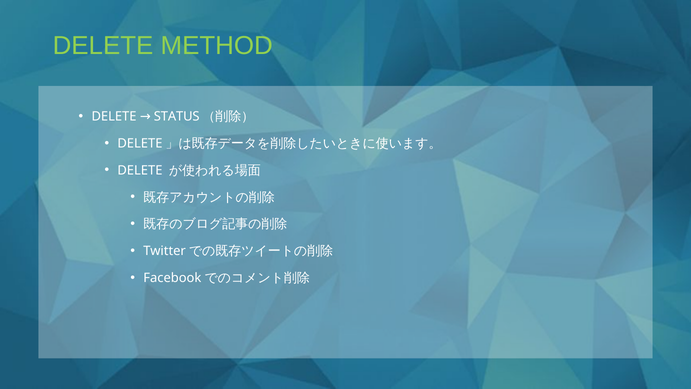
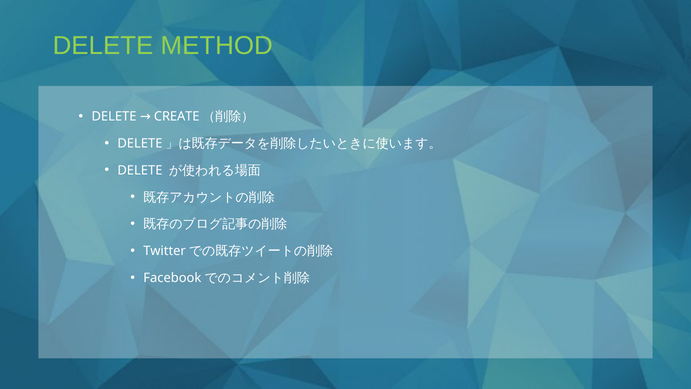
STATUS: STATUS -> CREATE
